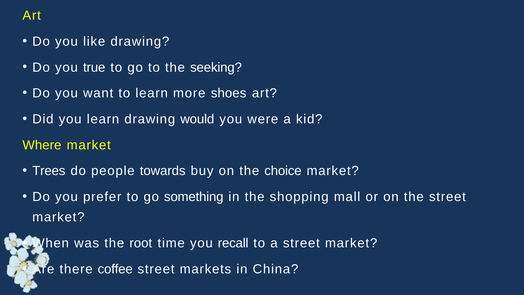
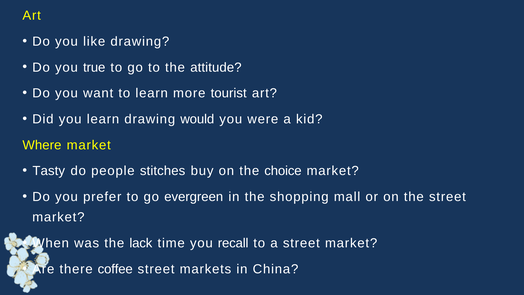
seeking: seeking -> attitude
shoes: shoes -> tourist
Trees: Trees -> Tasty
towards: towards -> stitches
something: something -> evergreen
root: root -> lack
